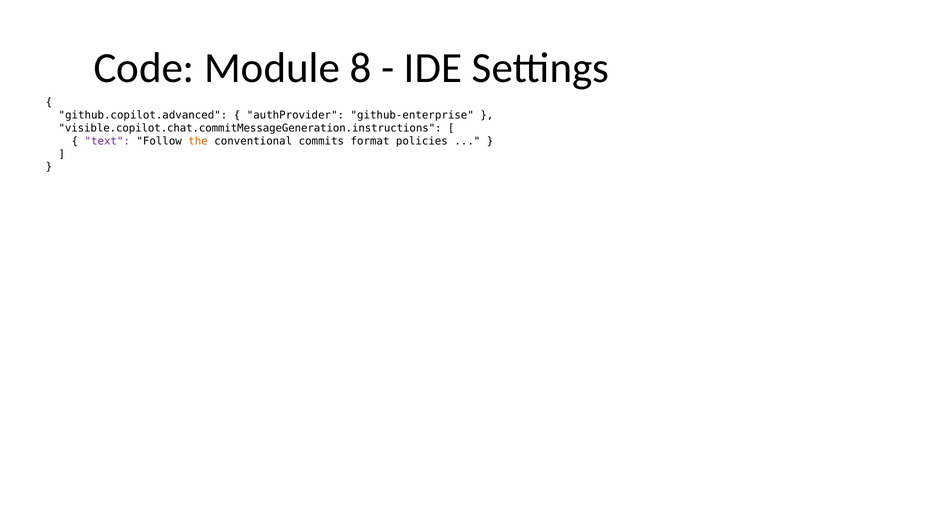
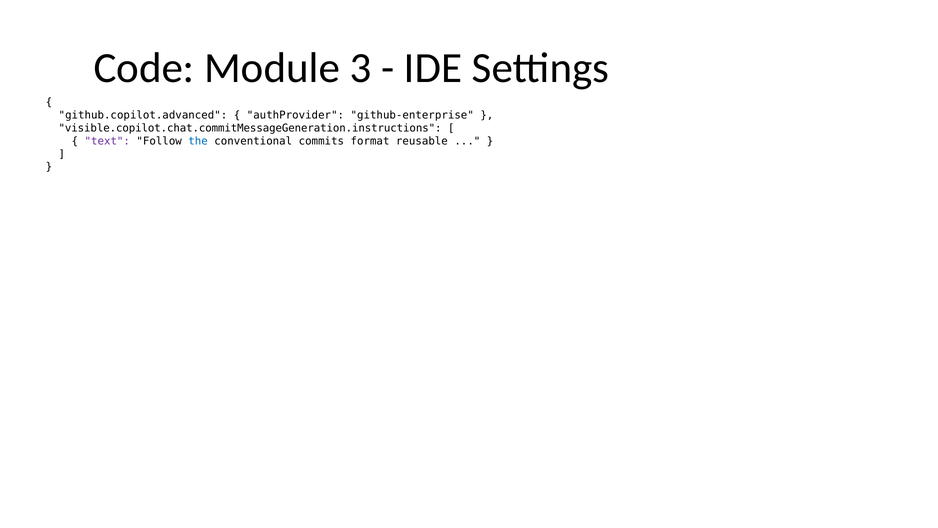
8: 8 -> 3
the colour: orange -> blue
policies: policies -> reusable
